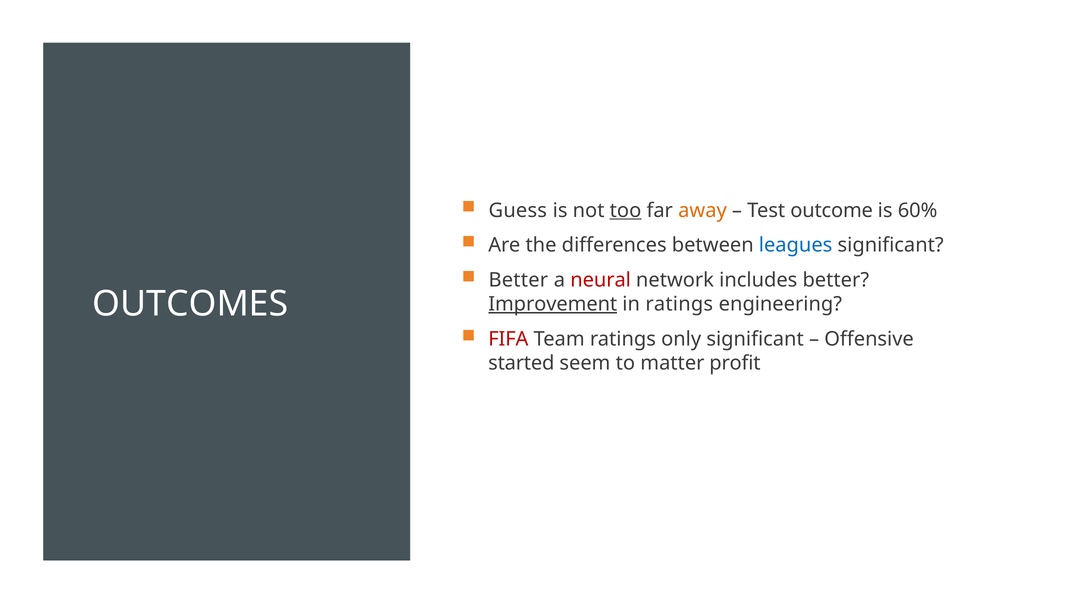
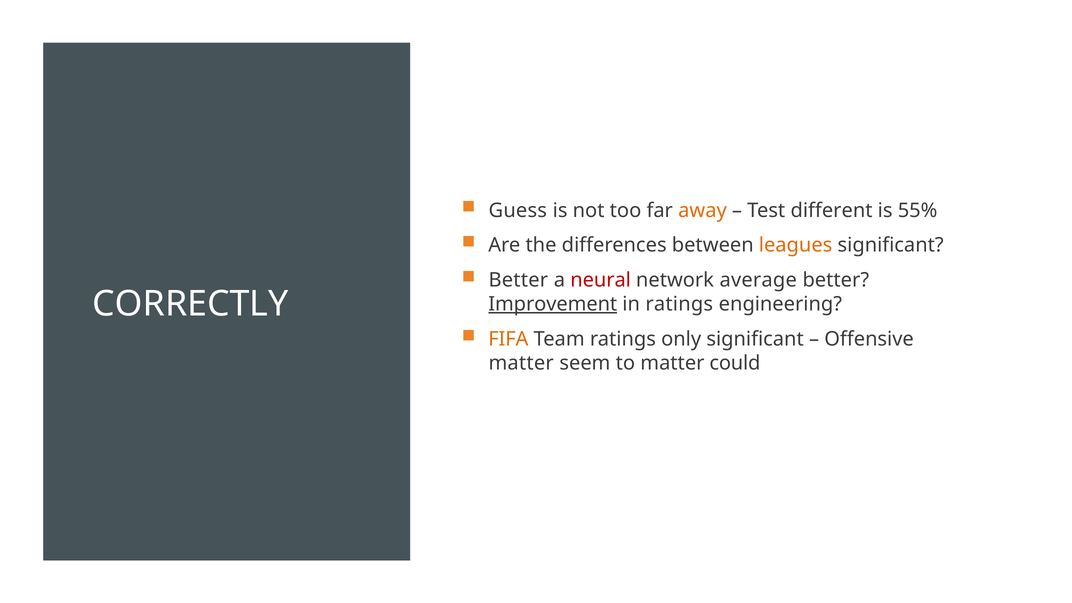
too underline: present -> none
outcome: outcome -> different
60%: 60% -> 55%
leagues colour: blue -> orange
includes: includes -> average
OUTCOMES: OUTCOMES -> CORRECTLY
FIFA colour: red -> orange
started at (521, 363): started -> matter
profit: profit -> could
